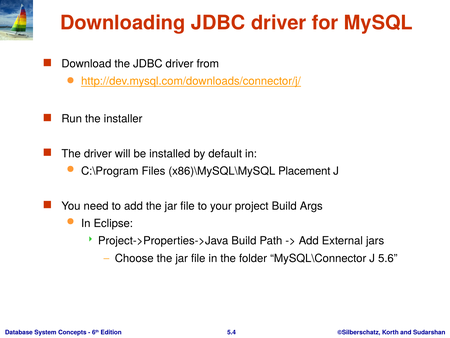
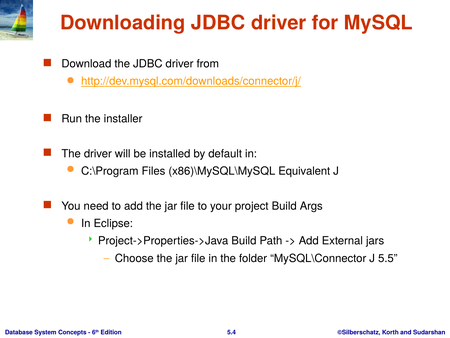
Placement: Placement -> Equivalent
5.6: 5.6 -> 5.5
